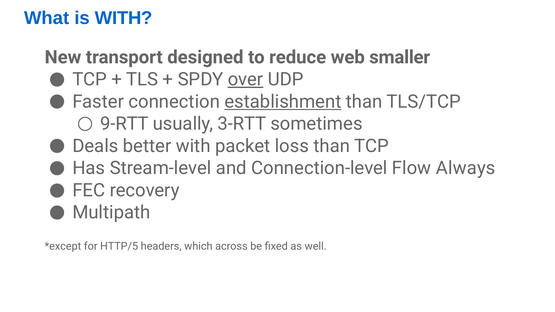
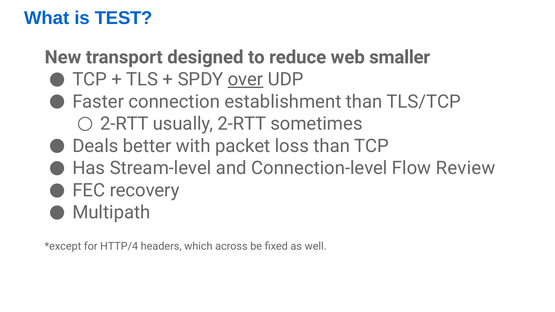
is WITH: WITH -> TEST
establishment underline: present -> none
9-RTT at (124, 124): 9-RTT -> 2-RTT
usually 3-RTT: 3-RTT -> 2-RTT
Always: Always -> Review
HTTP/5: HTTP/5 -> HTTP/4
